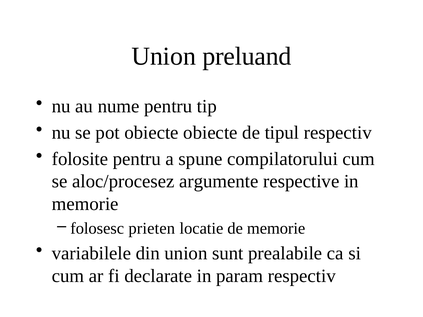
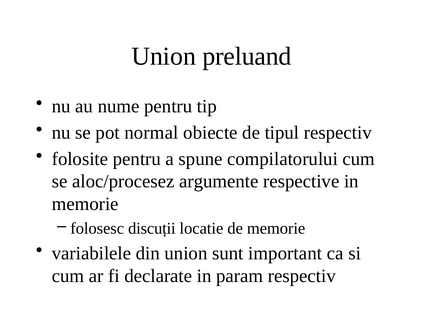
pot obiecte: obiecte -> normal
prieten: prieten -> discuții
prealabile: prealabile -> important
